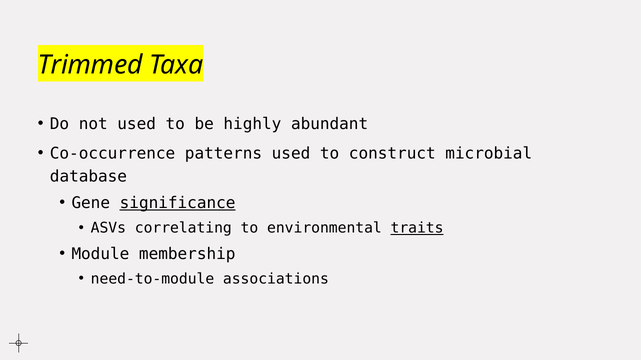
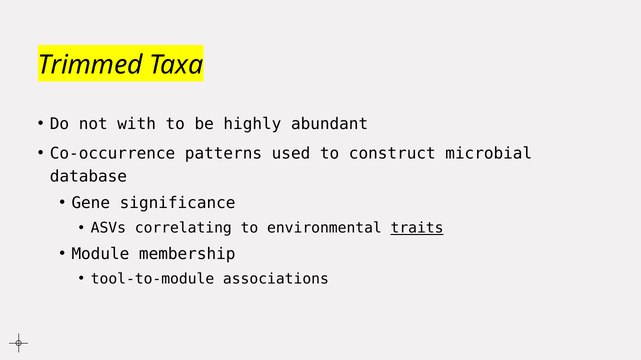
not used: used -> with
significance underline: present -> none
need-to-module: need-to-module -> tool-to-module
